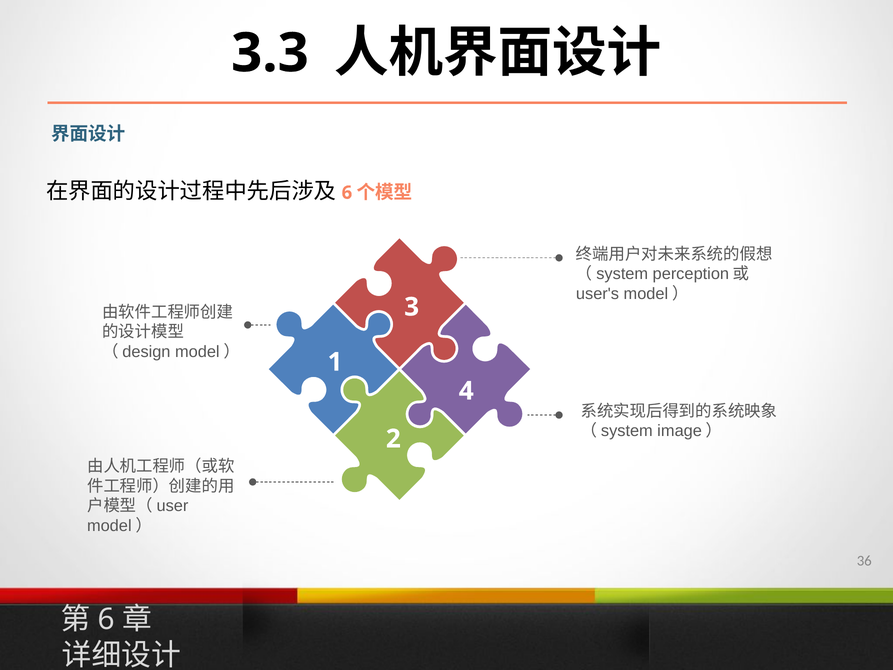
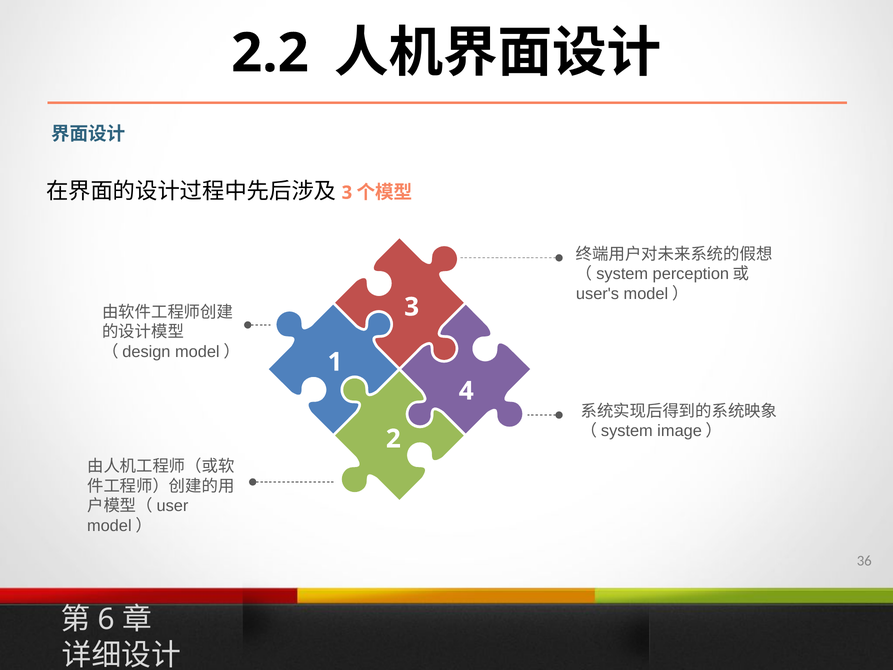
3.3: 3.3 -> 2.2
6 at (347, 193): 6 -> 3
